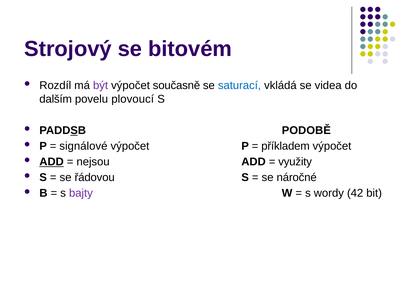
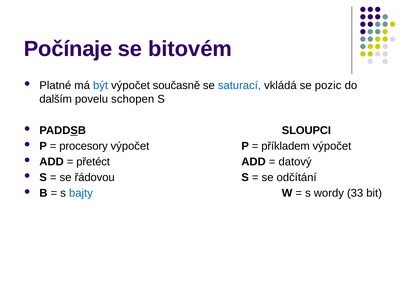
Strojový: Strojový -> Počínaje
Rozdíl: Rozdíl -> Platné
být colour: purple -> blue
videa: videa -> pozic
plovoucí: plovoucí -> schopen
PODOBĚ: PODOBĚ -> SLOUPCI
signálové: signálové -> procesory
ADD at (52, 162) underline: present -> none
nejsou: nejsou -> přetéct
využity: využity -> datový
náročné: náročné -> odčítání
bajty colour: purple -> blue
42: 42 -> 33
